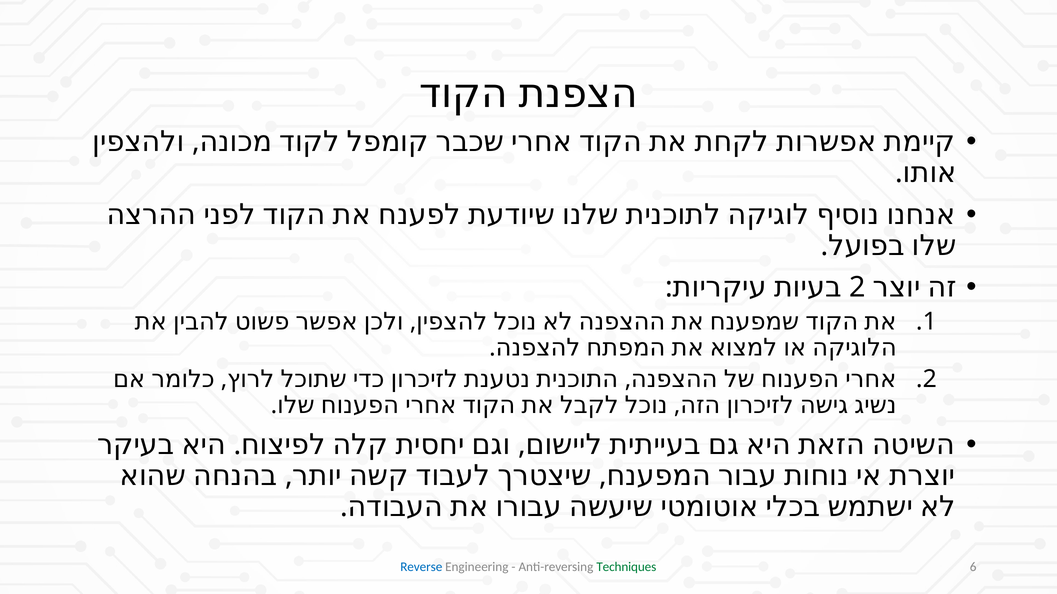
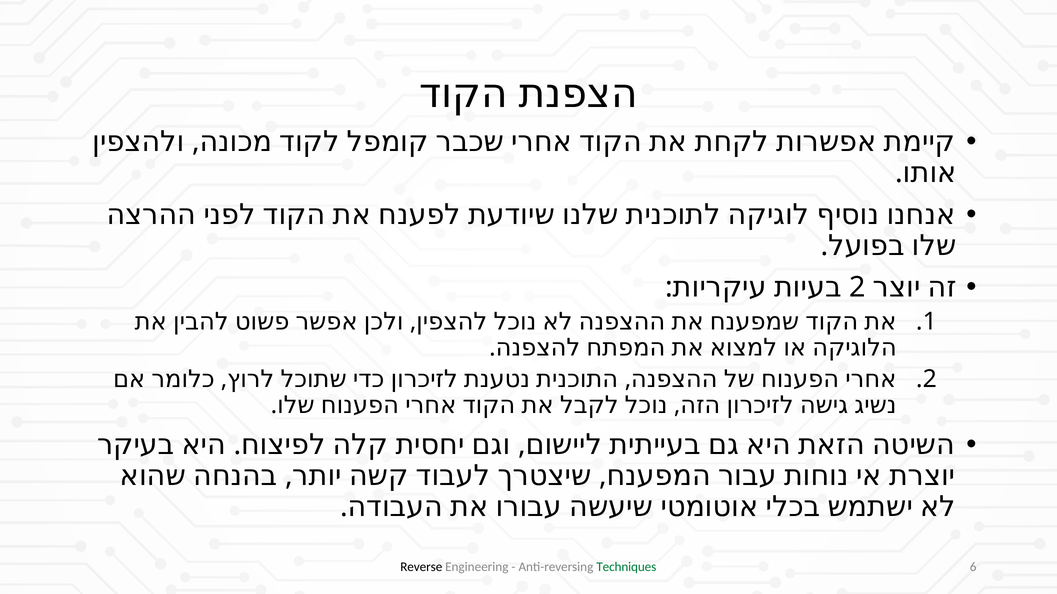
Reverse colour: blue -> black
